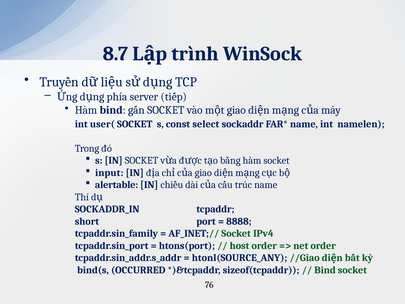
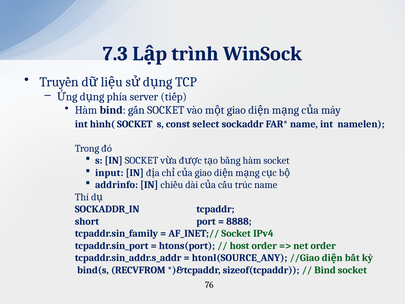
8.7: 8.7 -> 7.3
user(: user( -> hình(
alertable: alertable -> addrinfo
OCCURRED: OCCURRED -> RECVFROM
